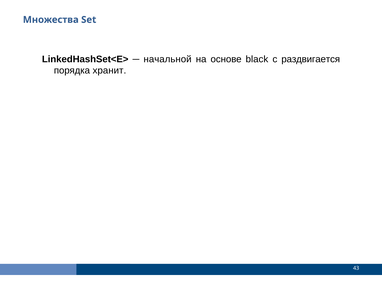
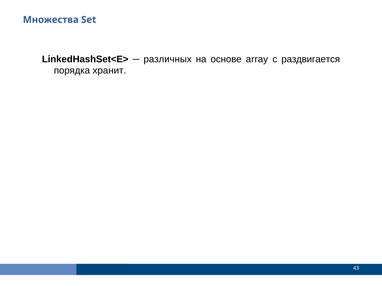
начальной: начальной -> различных
black: black -> array
